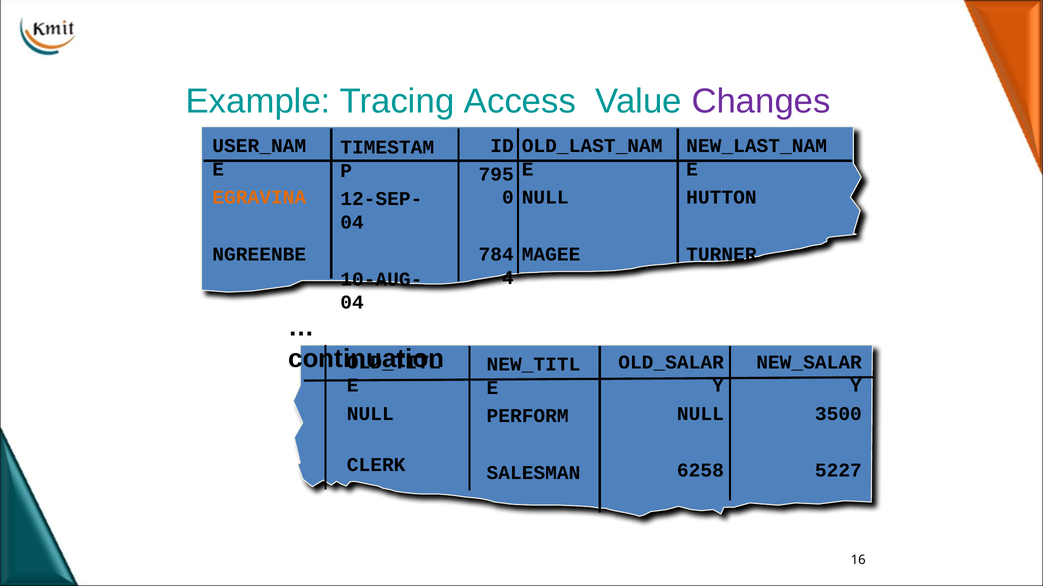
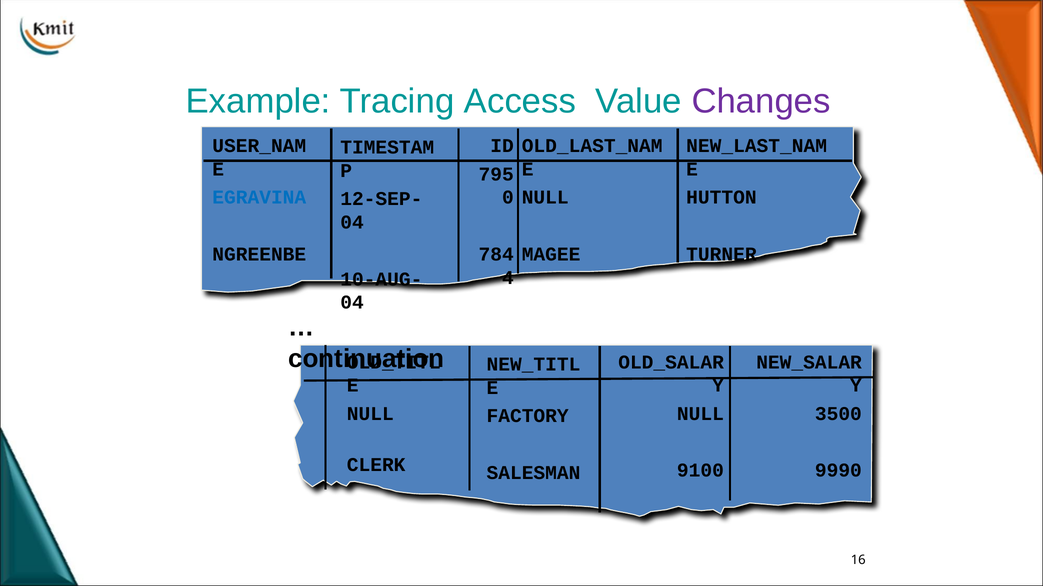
EGRAVINA colour: orange -> blue
PERFORM: PERFORM -> FACTORY
6258: 6258 -> 9100
5227: 5227 -> 9990
